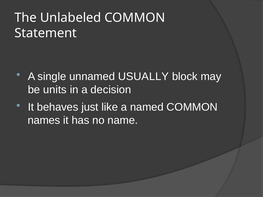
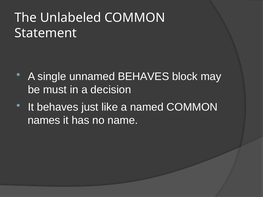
unnamed USUALLY: USUALLY -> BEHAVES
units: units -> must
